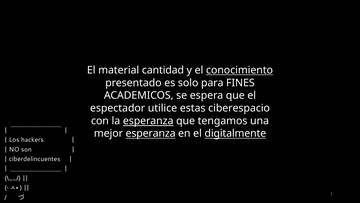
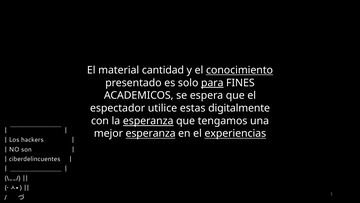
para underline: none -> present
ciberespacio: ciberespacio -> digitalmente
digitalmente: digitalmente -> experiencias
